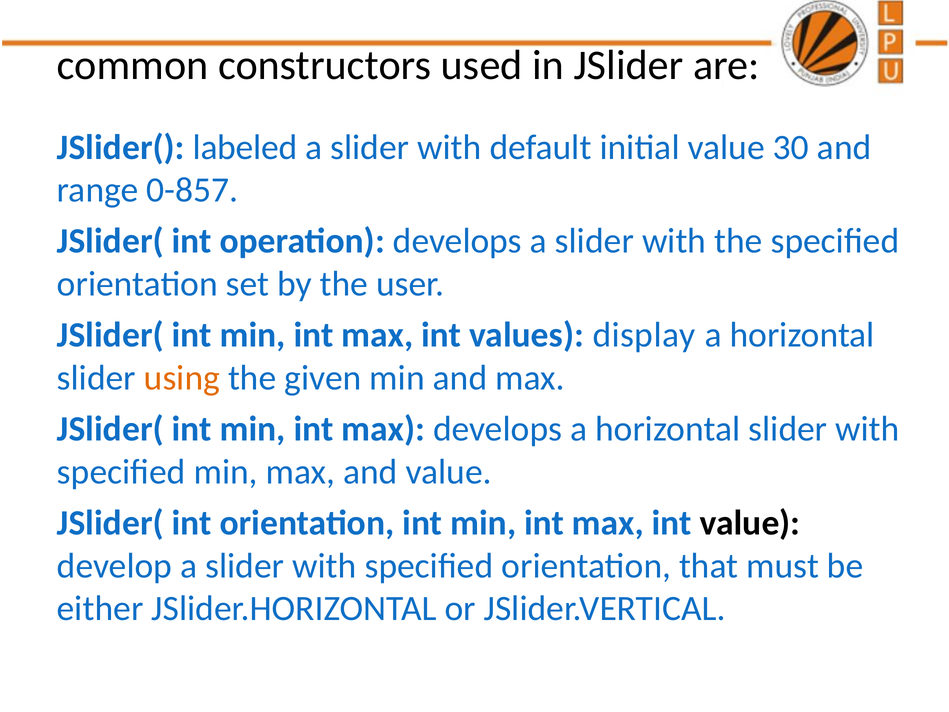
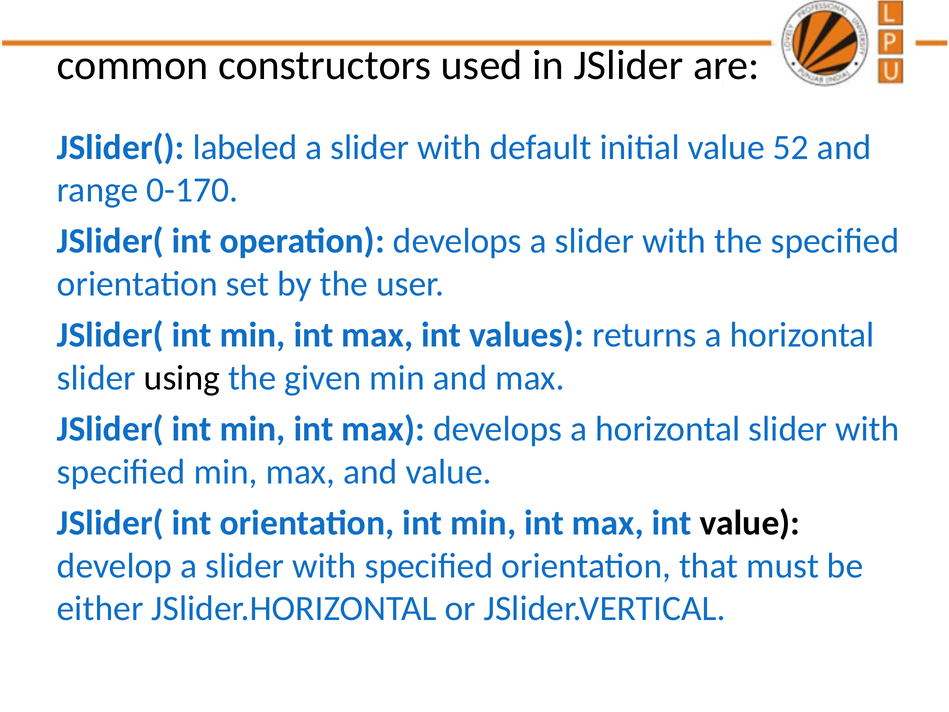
30: 30 -> 52
0-857: 0-857 -> 0-170
display: display -> returns
using colour: orange -> black
